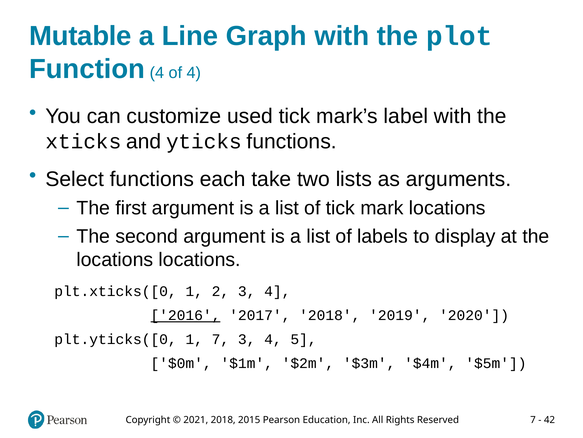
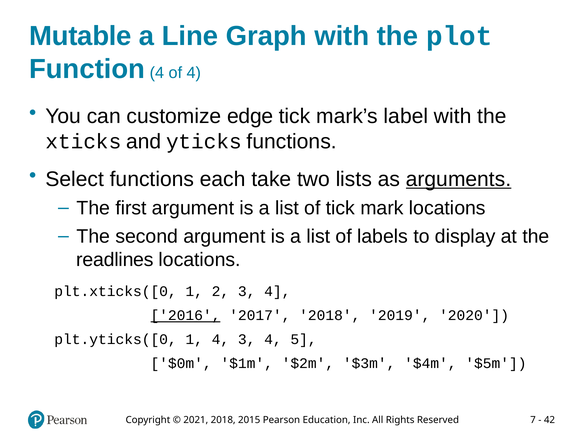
used: used -> edge
arguments underline: none -> present
locations at (115, 259): locations -> readlines
1 7: 7 -> 4
